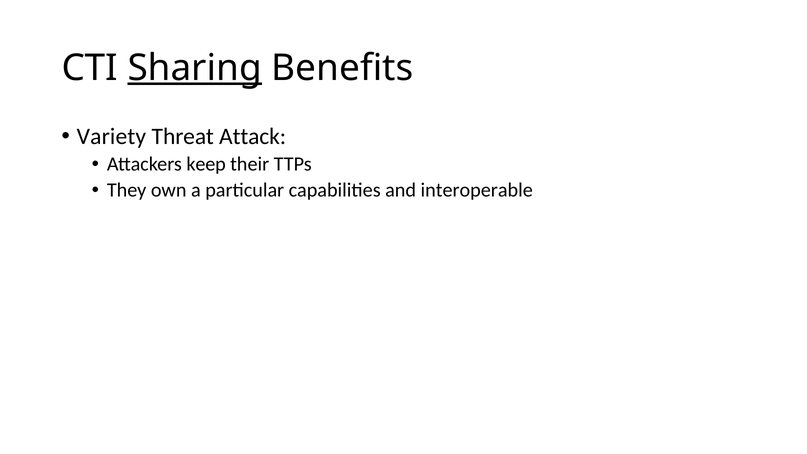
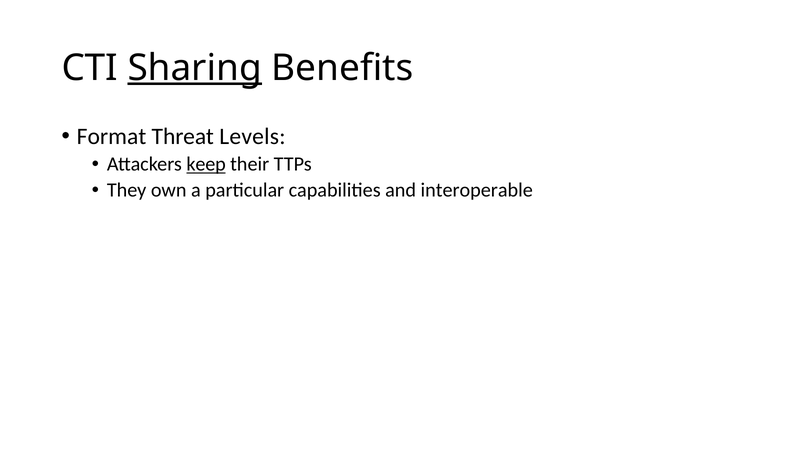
Variety: Variety -> Format
Attack: Attack -> Levels
keep underline: none -> present
